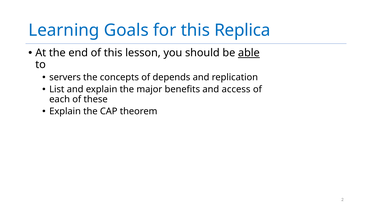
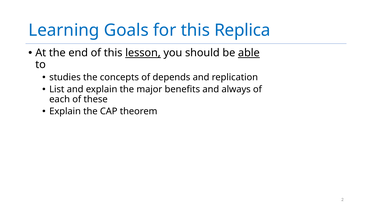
lesson underline: none -> present
servers: servers -> studies
access: access -> always
